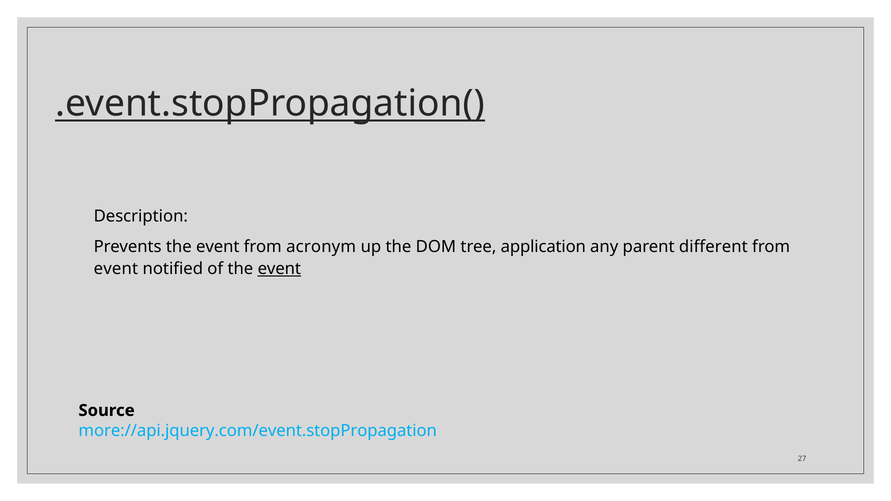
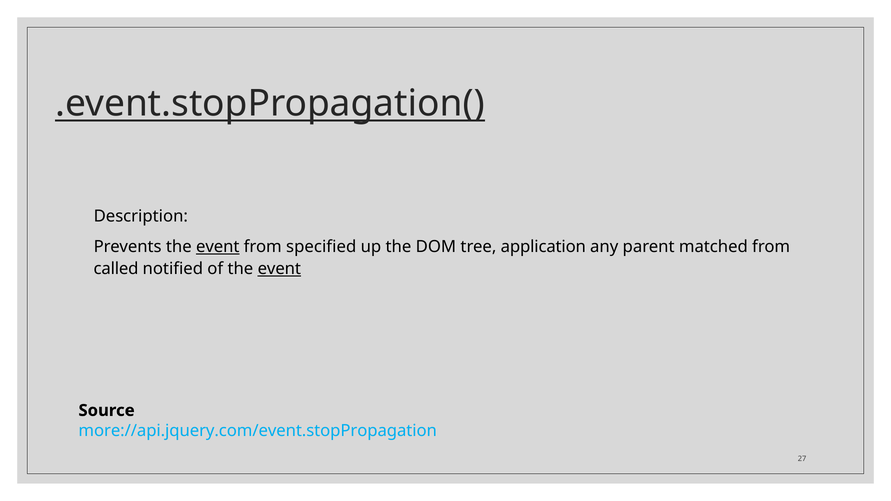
event at (218, 247) underline: none -> present
acronym: acronym -> specified
different: different -> matched
event at (116, 269): event -> called
